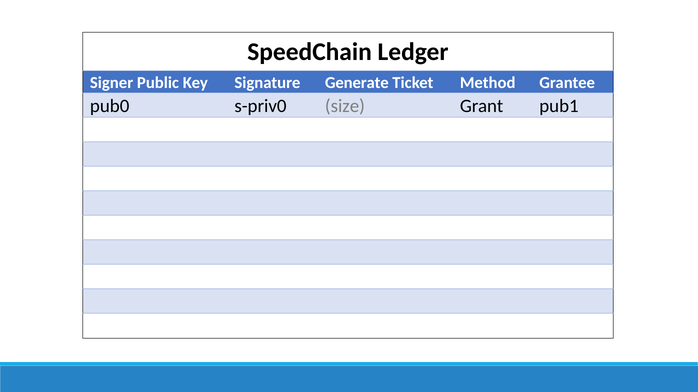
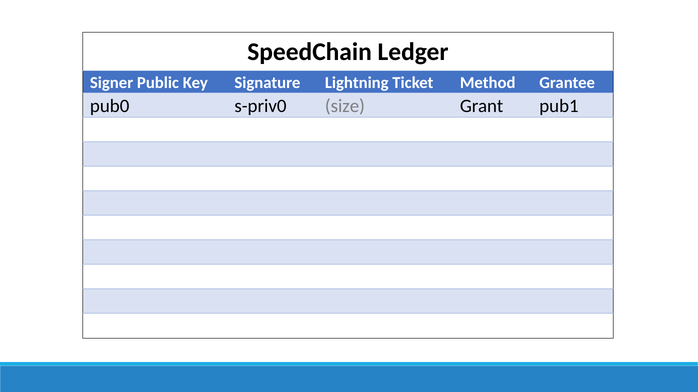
Generate: Generate -> Lightning
